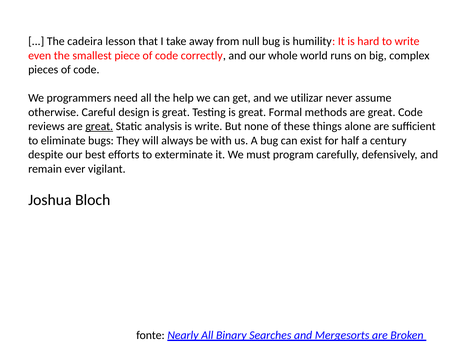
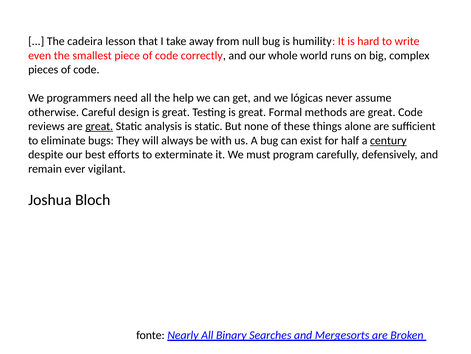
utilizar: utilizar -> lógicas
is write: write -> static
century underline: none -> present
